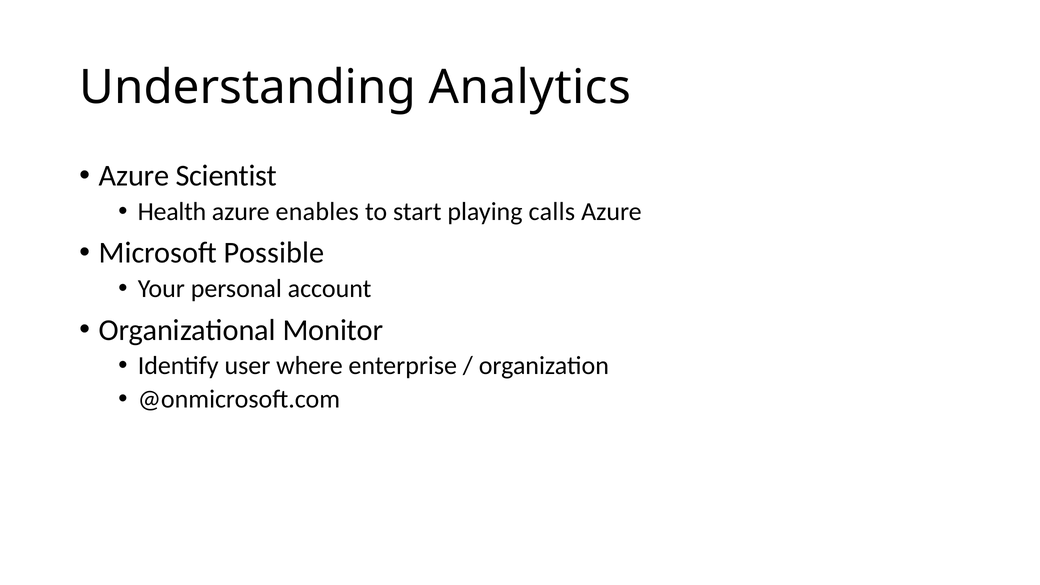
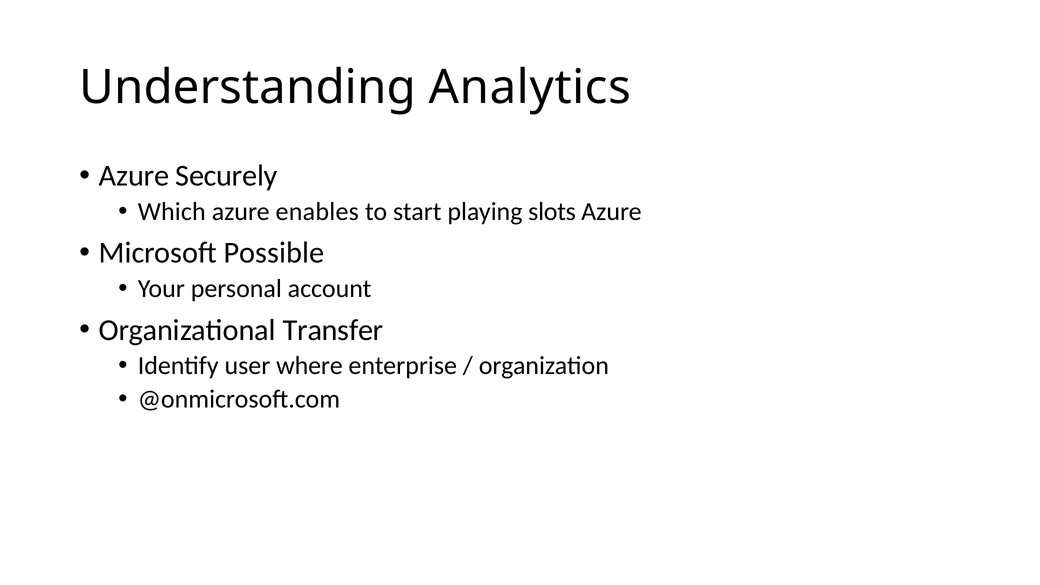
Scientist: Scientist -> Securely
Health: Health -> Which
calls: calls -> slots
Monitor: Monitor -> Transfer
